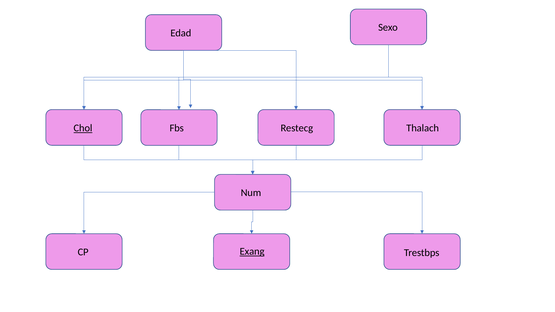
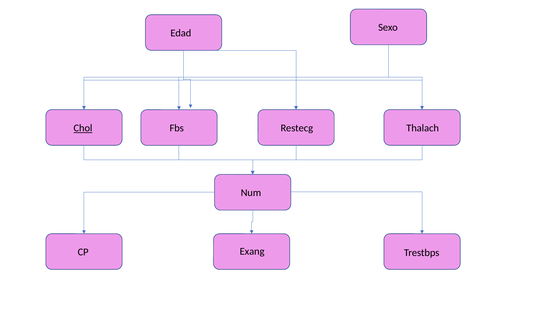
Exang underline: present -> none
